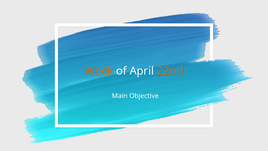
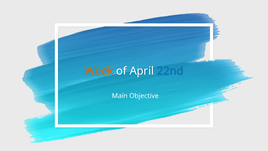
22nd colour: orange -> blue
